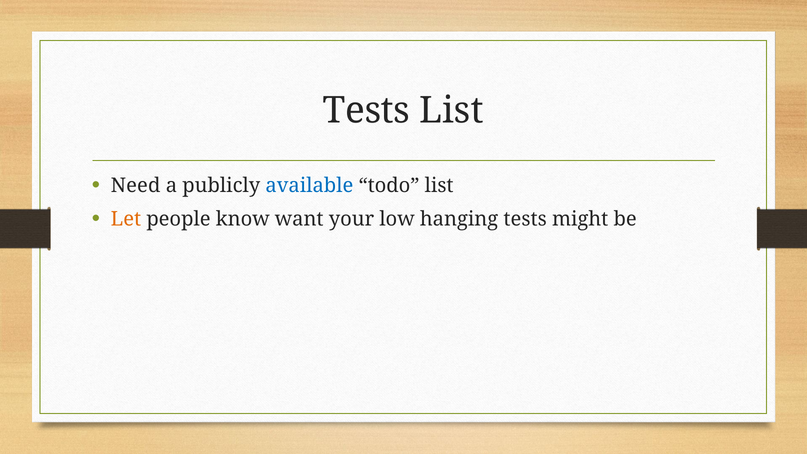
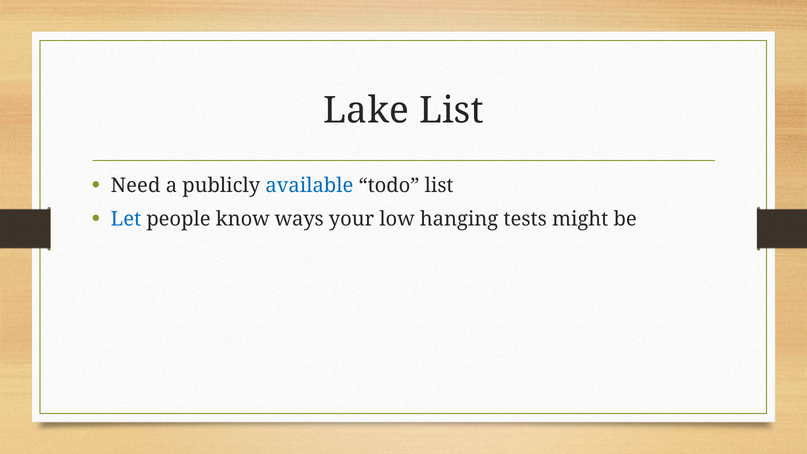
Tests at (367, 111): Tests -> Lake
Let colour: orange -> blue
want: want -> ways
